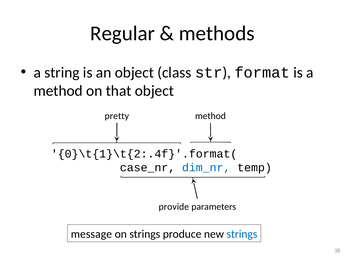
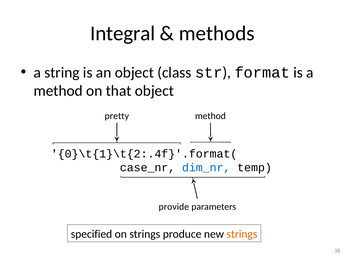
Regular: Regular -> Integral
message: message -> specified
strings at (242, 234) colour: blue -> orange
